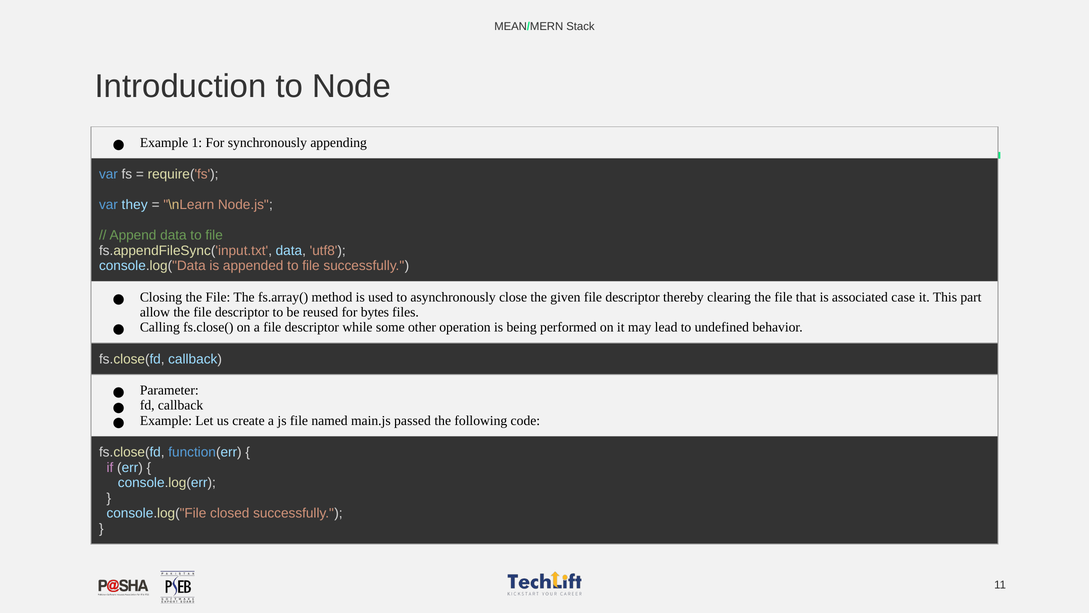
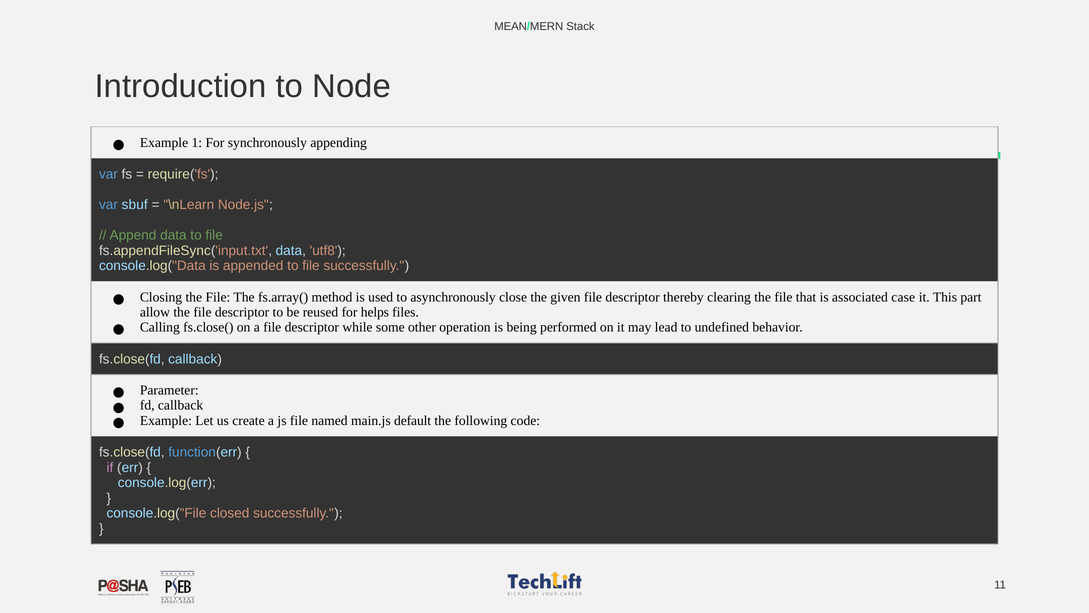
they: they -> sbuf
bytes: bytes -> helps
passed: passed -> default
